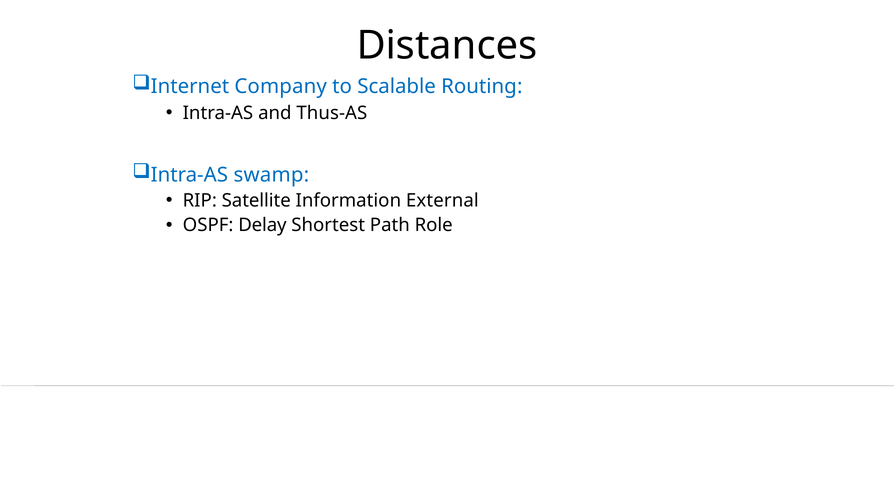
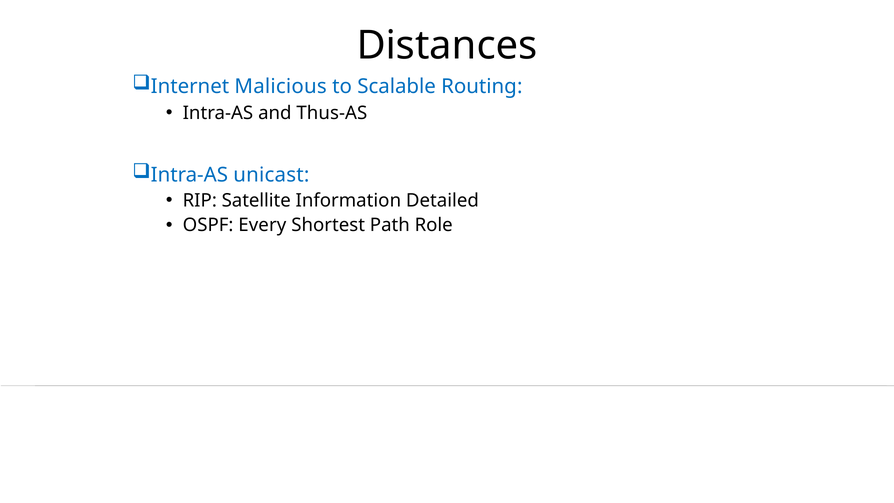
Company: Company -> Malicious
swamp: swamp -> unicast
External: External -> Detailed
Delay: Delay -> Every
